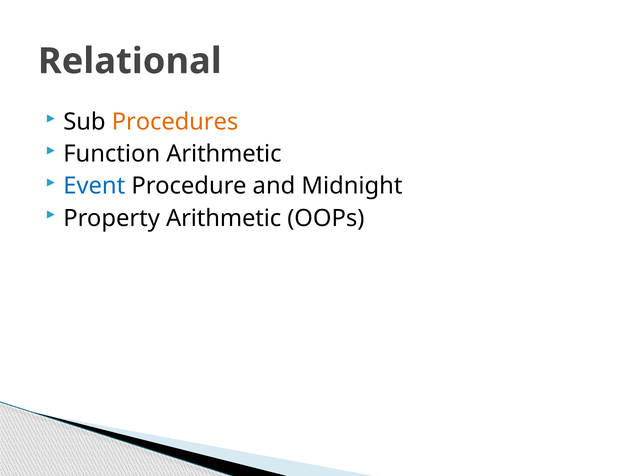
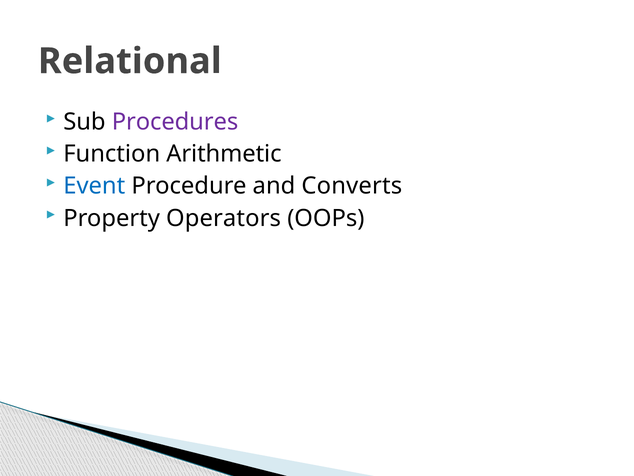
Procedures colour: orange -> purple
Midnight: Midnight -> Converts
Property Arithmetic: Arithmetic -> Operators
